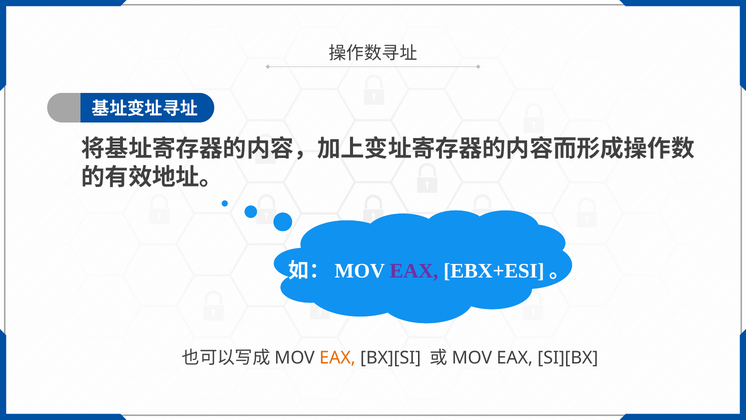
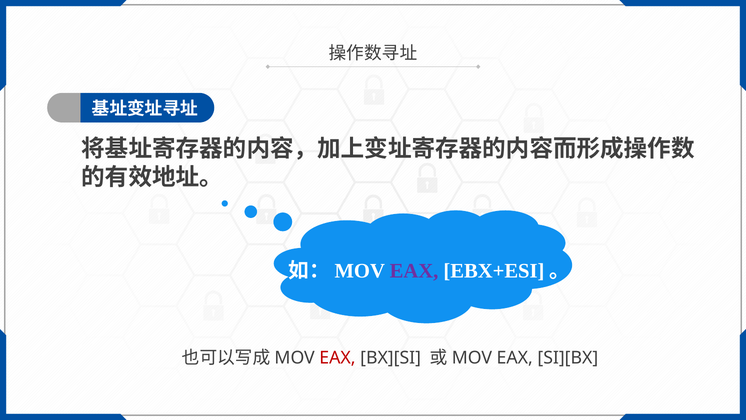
EAX at (337, 358) colour: orange -> red
